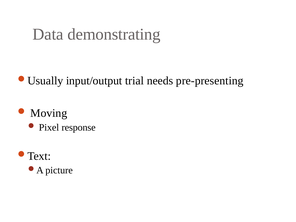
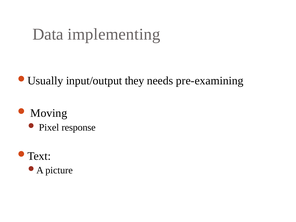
demonstrating: demonstrating -> implementing
trial: trial -> they
pre‐presenting: pre‐presenting -> pre‐examining
